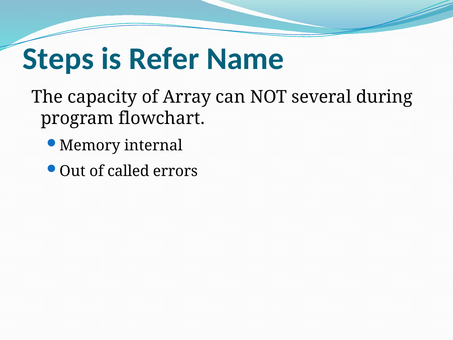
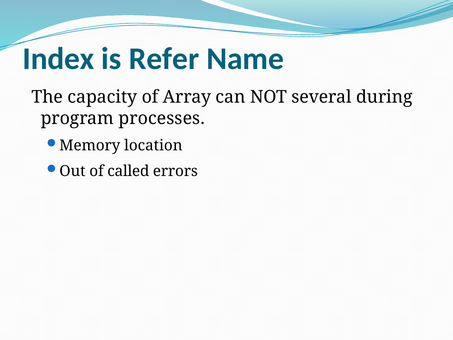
Steps: Steps -> Index
flowchart: flowchart -> processes
internal: internal -> location
